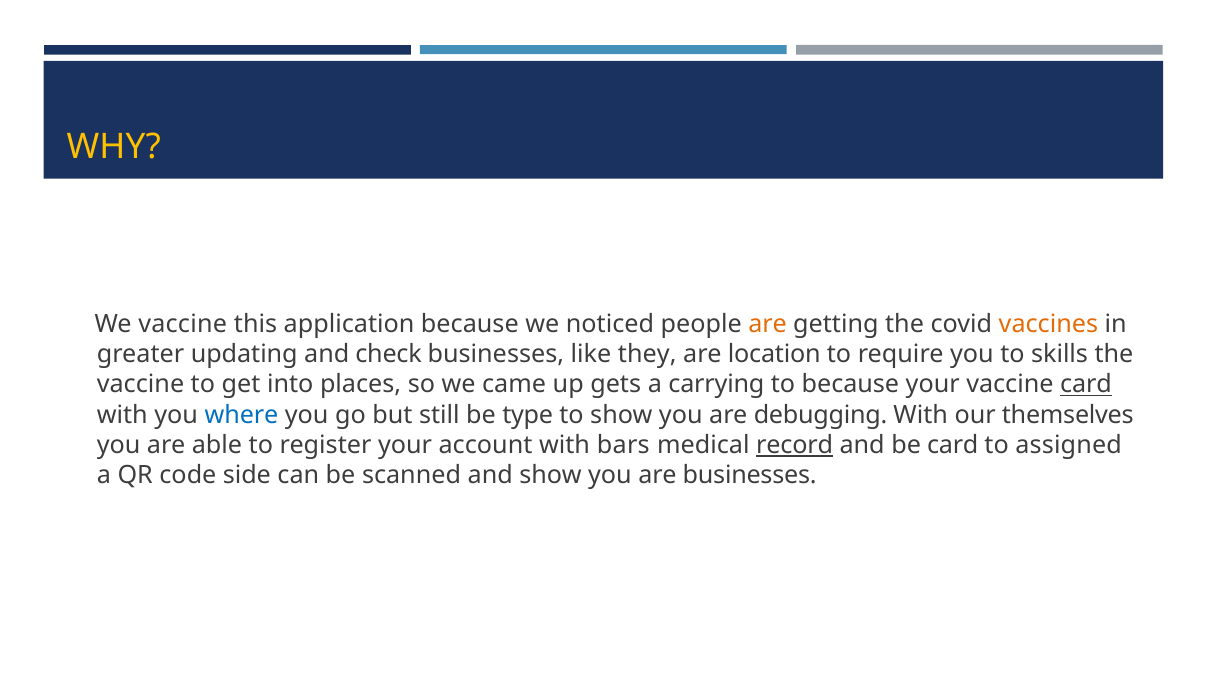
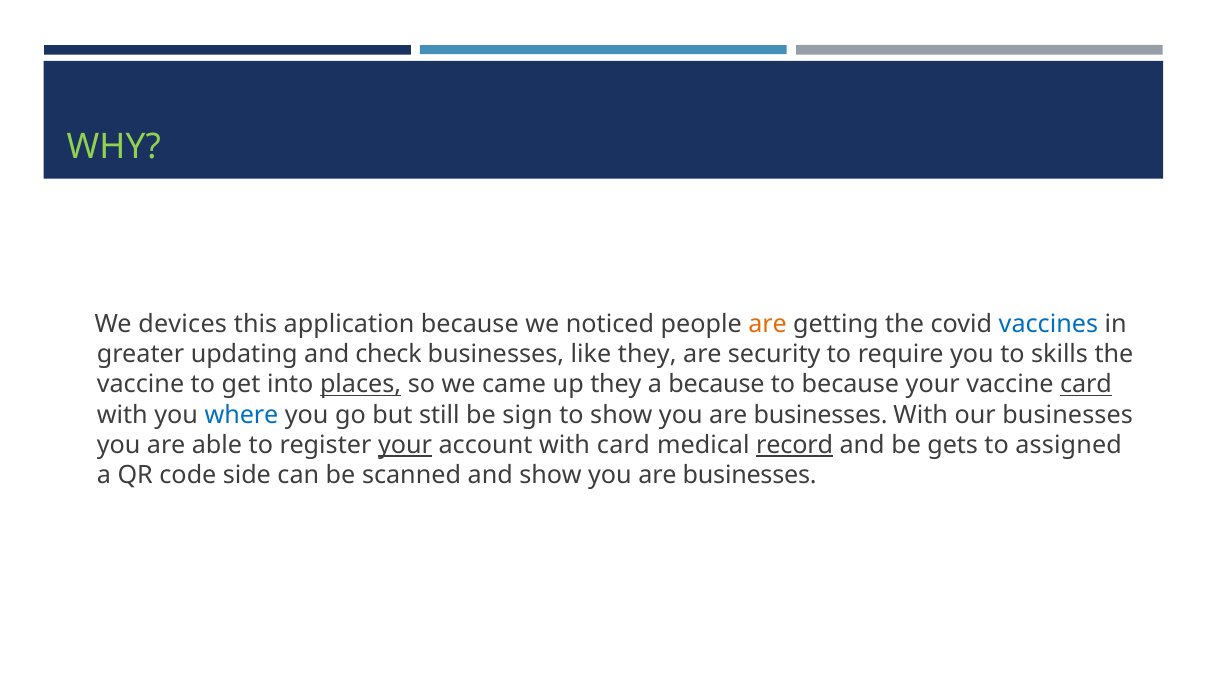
WHY colour: yellow -> light green
We vaccine: vaccine -> devices
vaccines colour: orange -> blue
location: location -> security
places underline: none -> present
up gets: gets -> they
a carrying: carrying -> because
type: type -> sign
debugging at (821, 415): debugging -> businesses
our themselves: themselves -> businesses
your at (405, 445) underline: none -> present
with bars: bars -> card
be card: card -> gets
